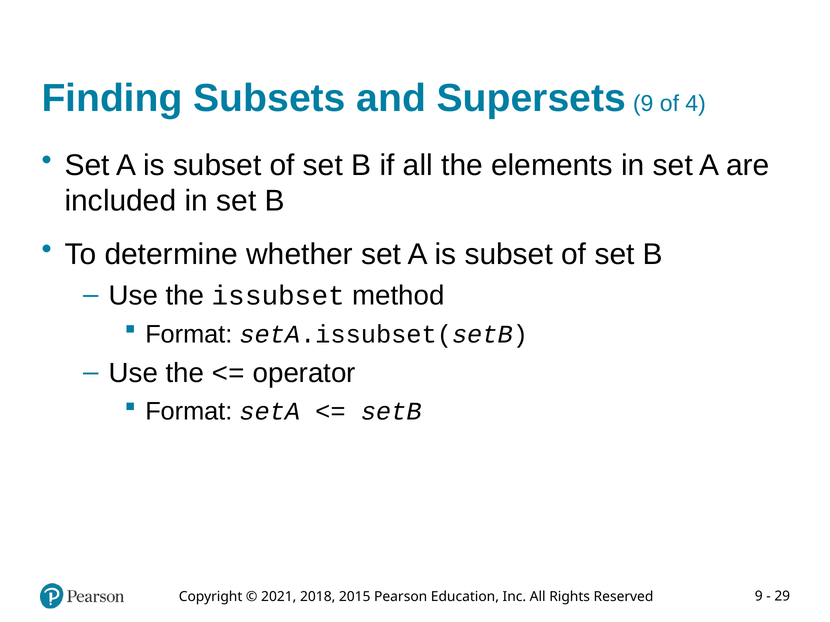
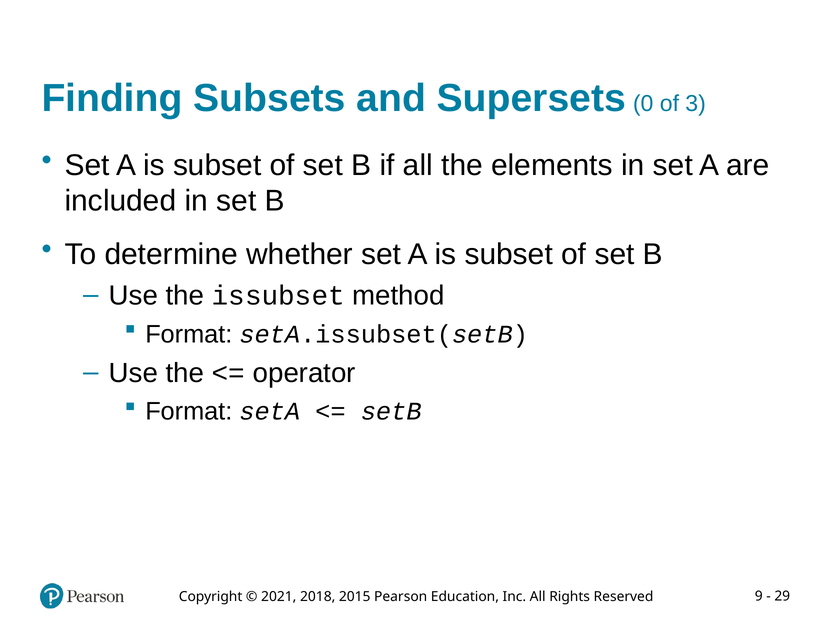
Supersets 9: 9 -> 0
4: 4 -> 3
